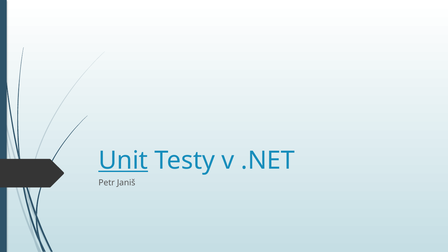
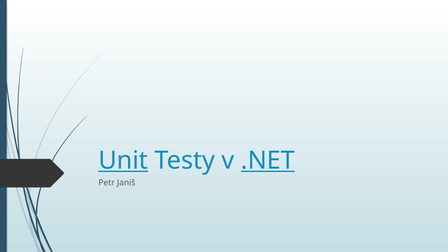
.NET underline: none -> present
